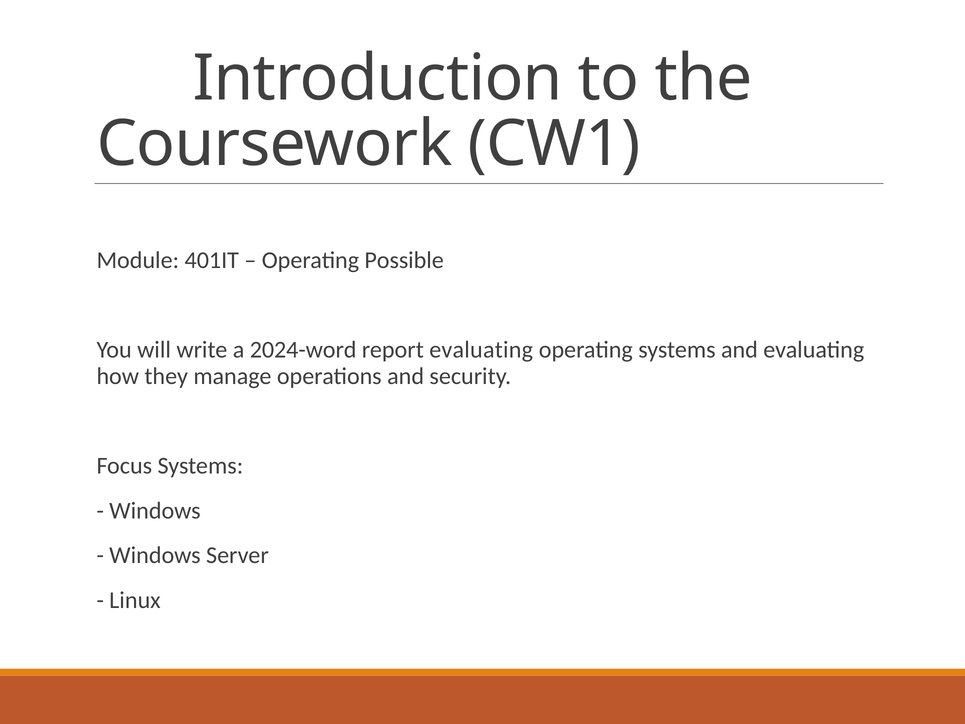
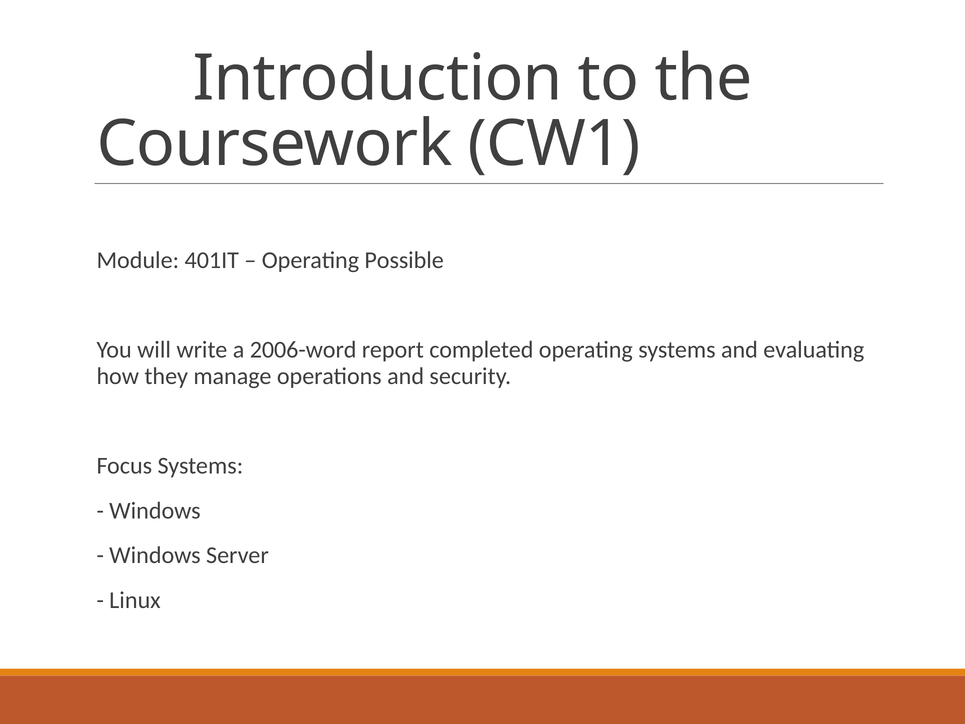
2024-word: 2024-word -> 2006-word
report evaluating: evaluating -> completed
